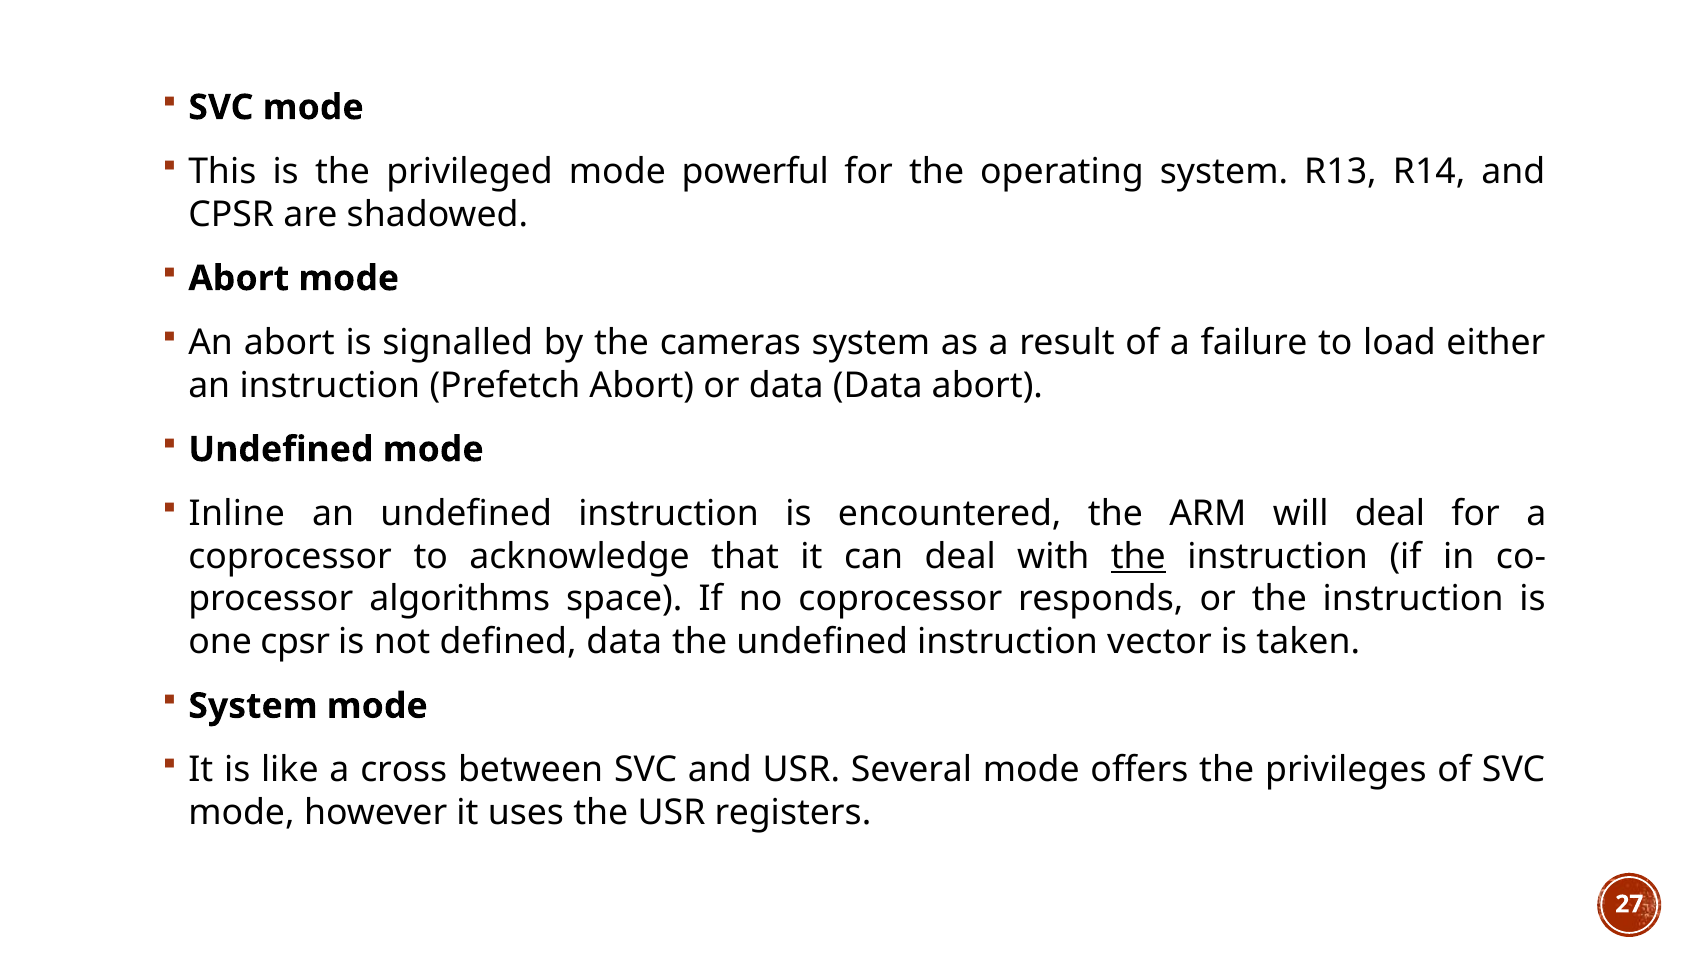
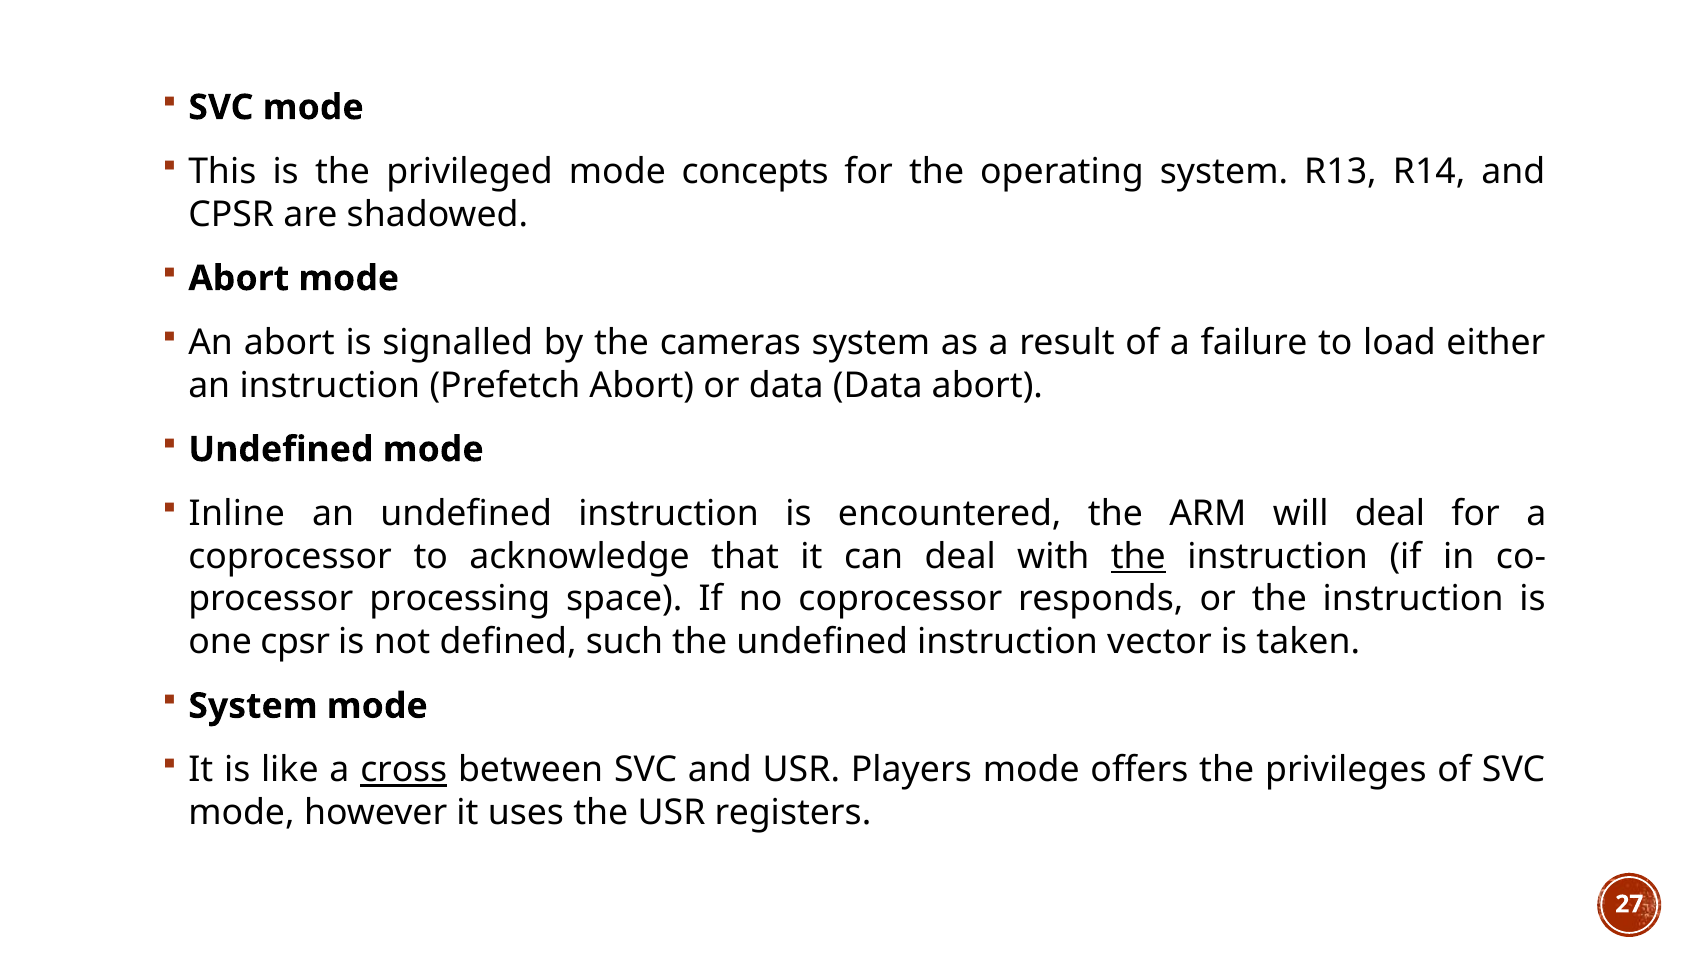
powerful: powerful -> concepts
algorithms: algorithms -> processing
defined data: data -> such
cross underline: none -> present
Several: Several -> Players
